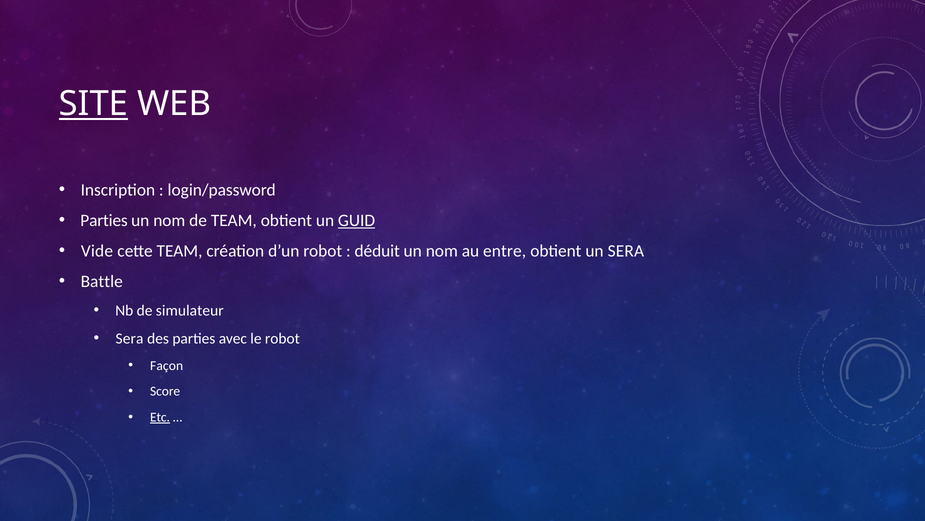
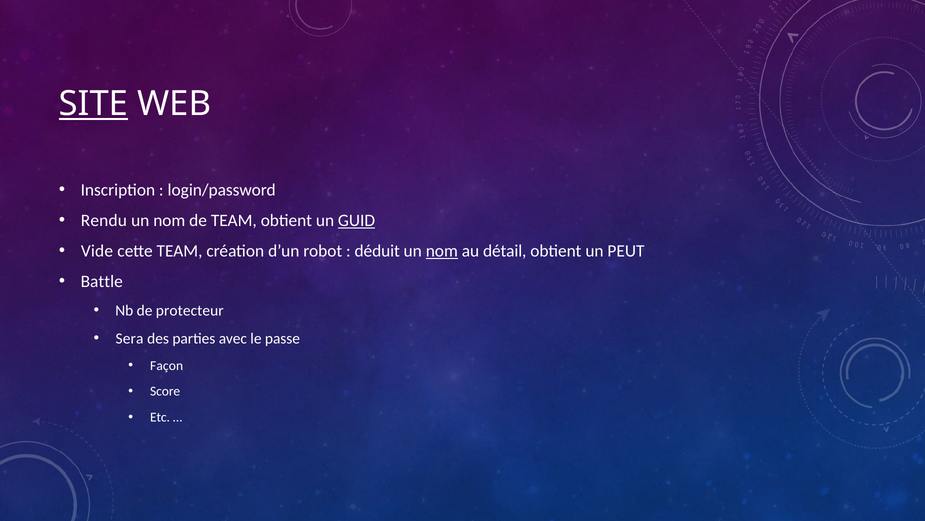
Parties at (104, 220): Parties -> Rendu
nom at (442, 250) underline: none -> present
entre: entre -> détail
un SERA: SERA -> PEUT
simulateur: simulateur -> protecteur
le robot: robot -> passe
Etc underline: present -> none
